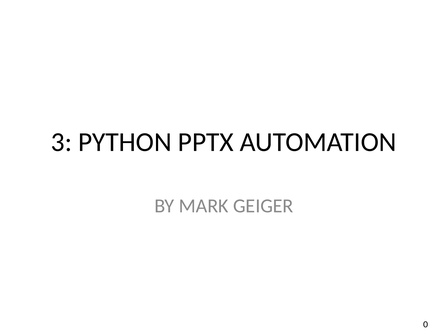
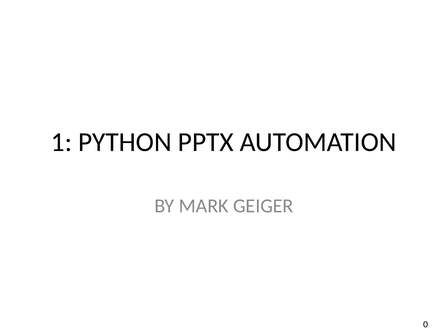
3: 3 -> 1
